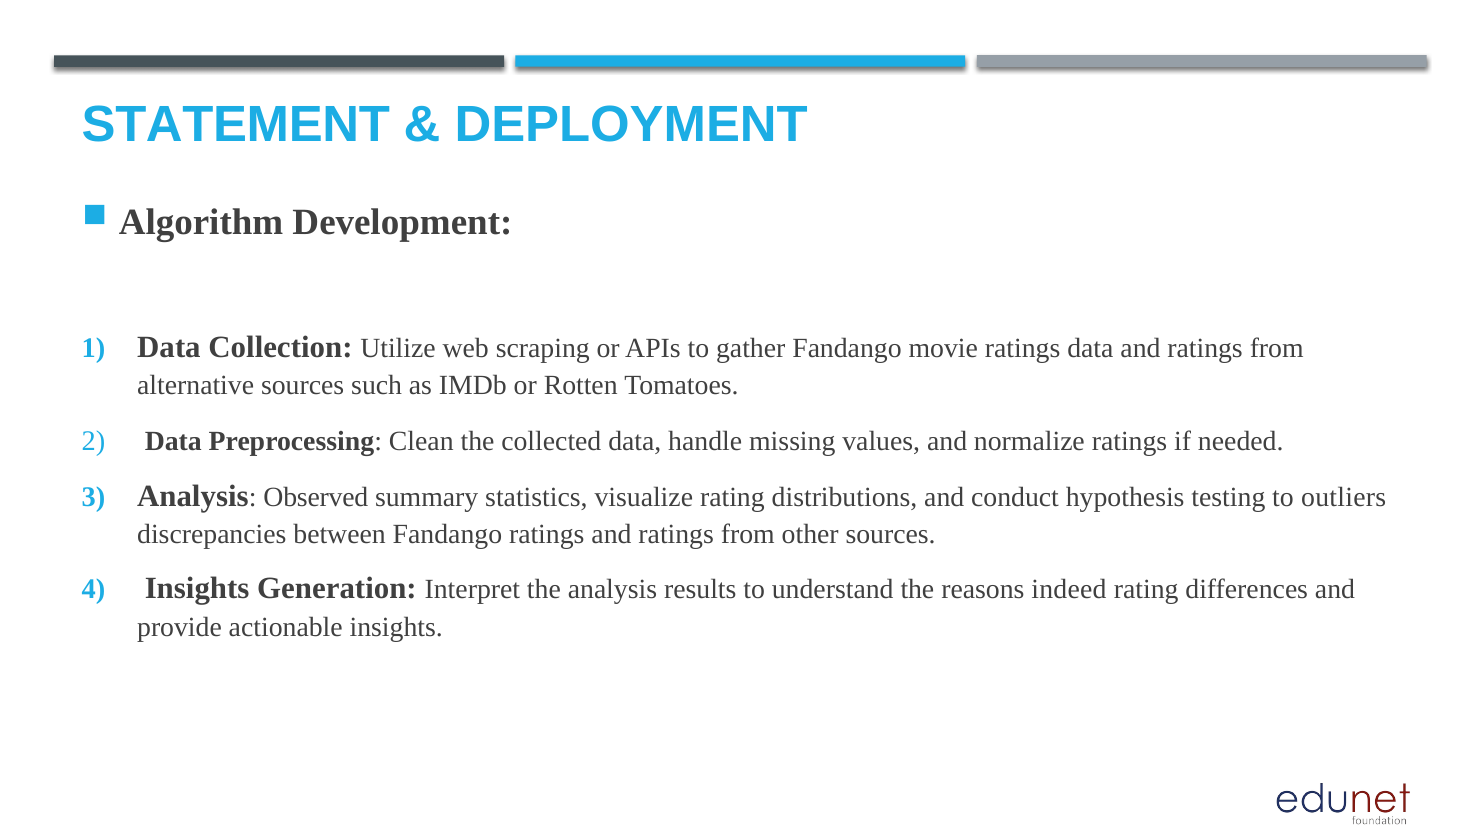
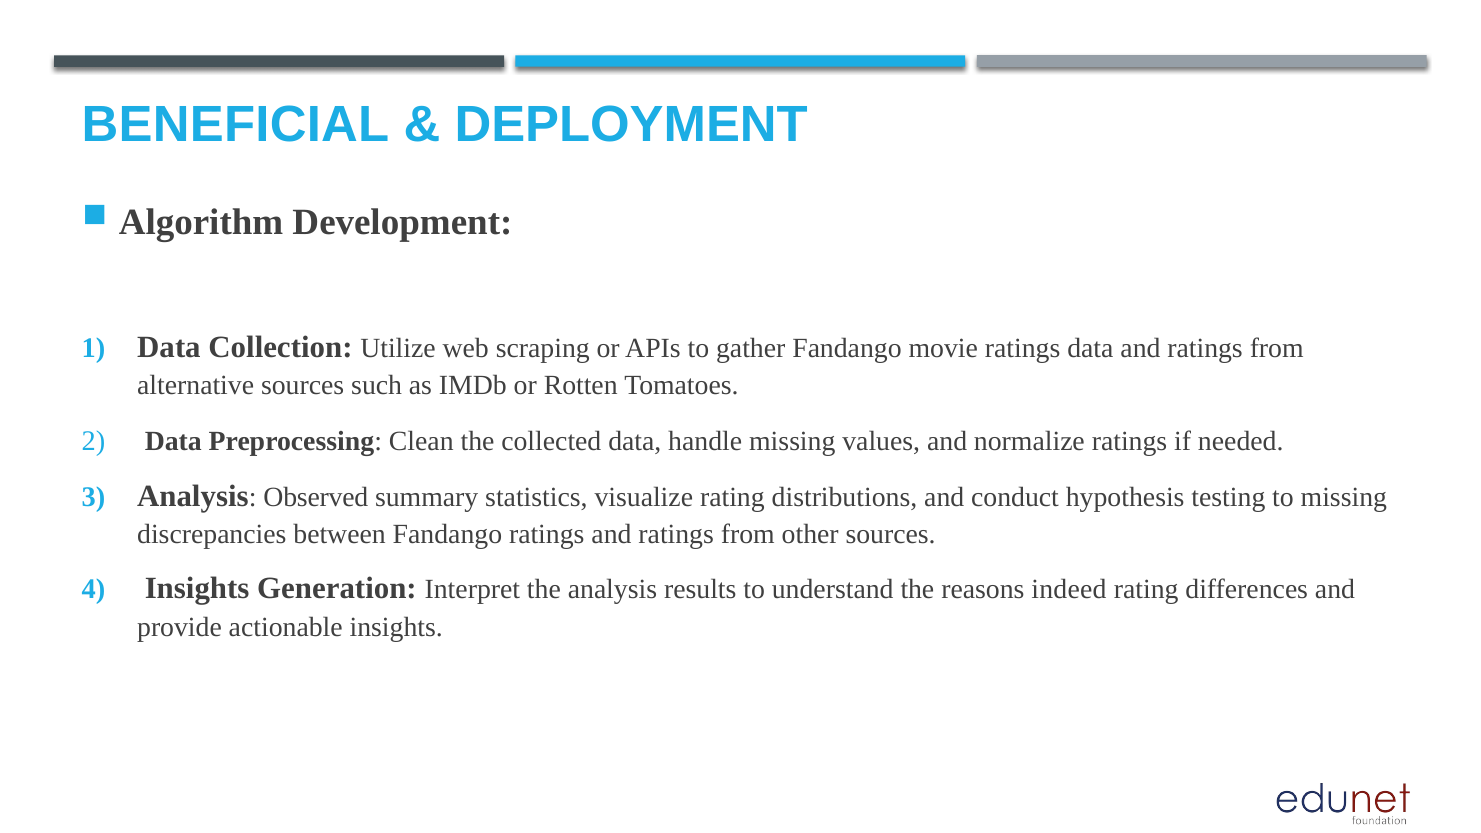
STATEMENT: STATEMENT -> BENEFICIAL
to outliers: outliers -> missing
